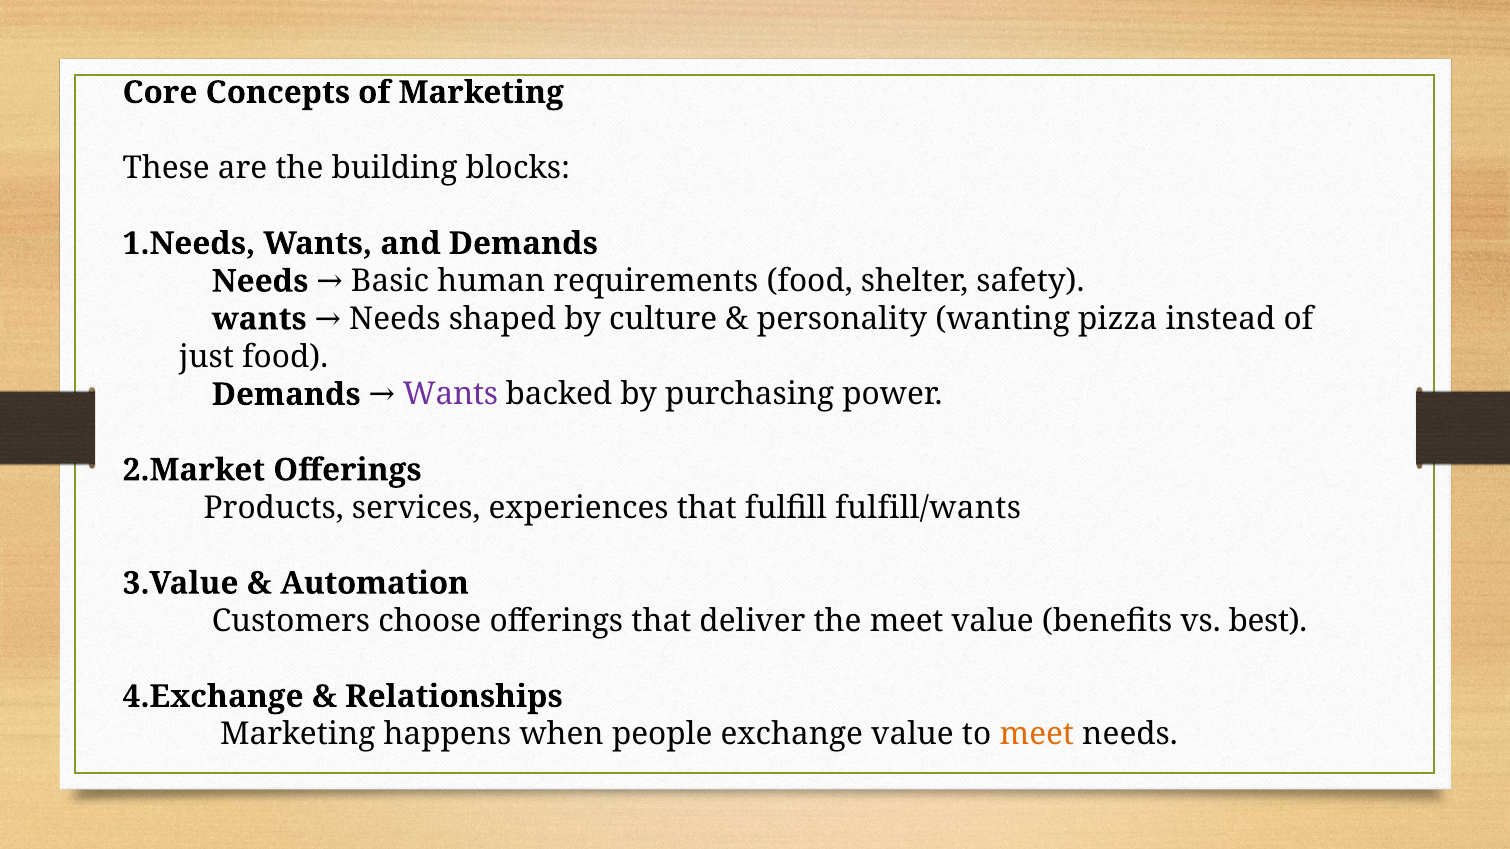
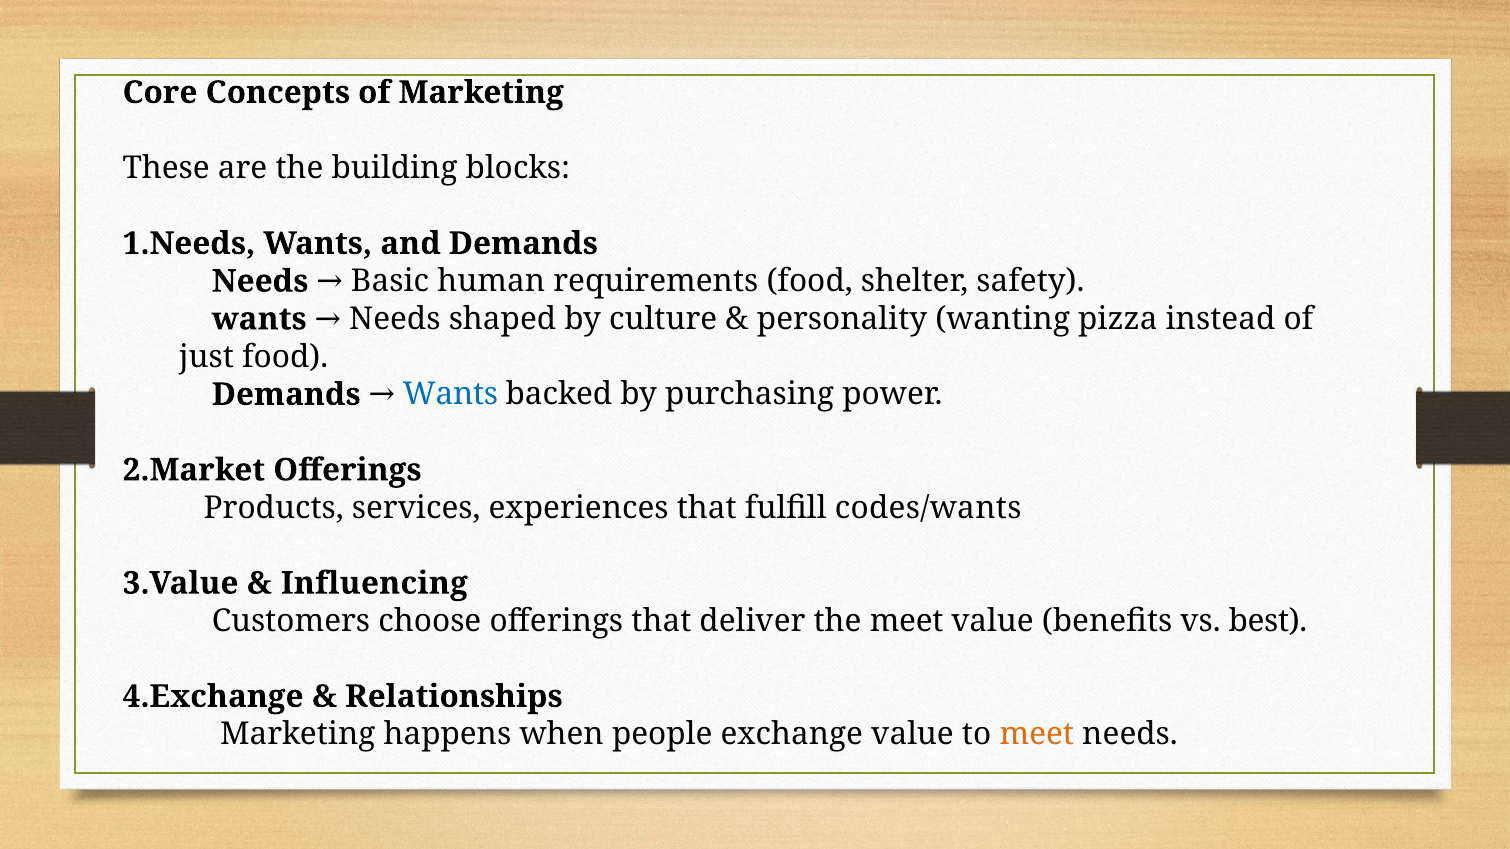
Wants at (450, 395) colour: purple -> blue
fulfill/wants: fulfill/wants -> codes/wants
Automation: Automation -> Influencing
